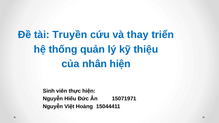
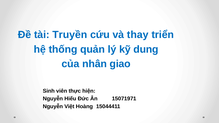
thiệu: thiệu -> dung
nhân hiện: hiện -> giao
